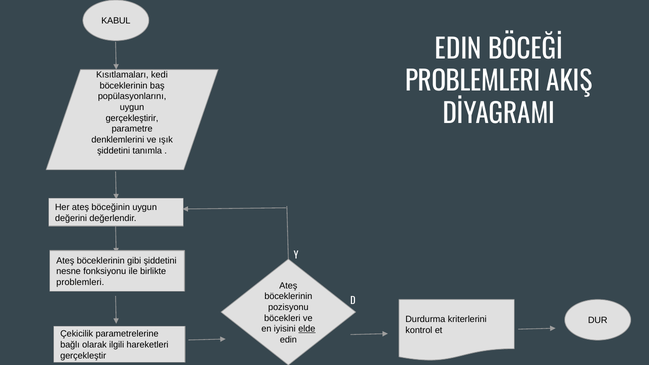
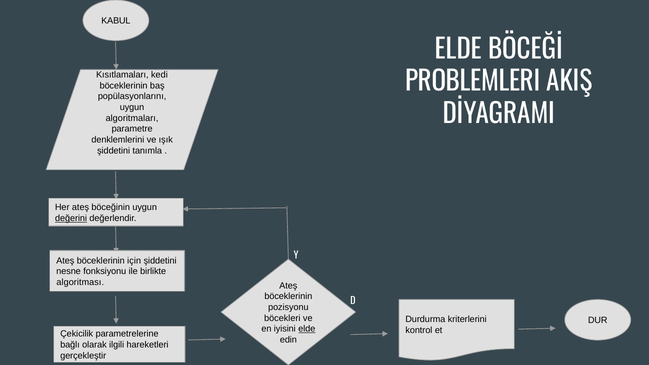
EDIN at (458, 50): EDIN -> ELDE
gerçekleştirir: gerçekleştirir -> algoritmaları
değerini underline: none -> present
gibi: gibi -> için
problemleri at (80, 282): problemleri -> algoritması
